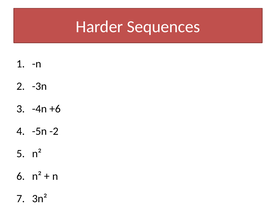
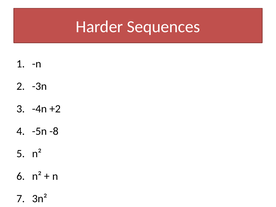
+6: +6 -> +2
-2: -2 -> -8
